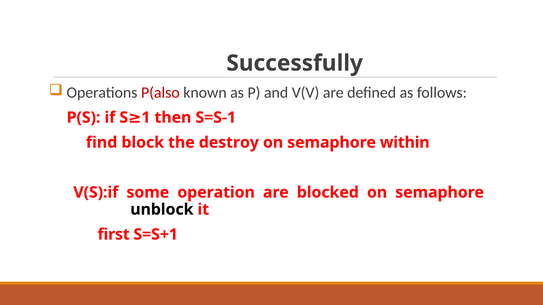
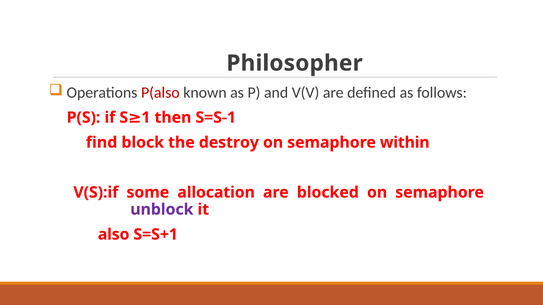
Successfully: Successfully -> Philosopher
operation: operation -> allocation
unblock colour: black -> purple
first: first -> also
